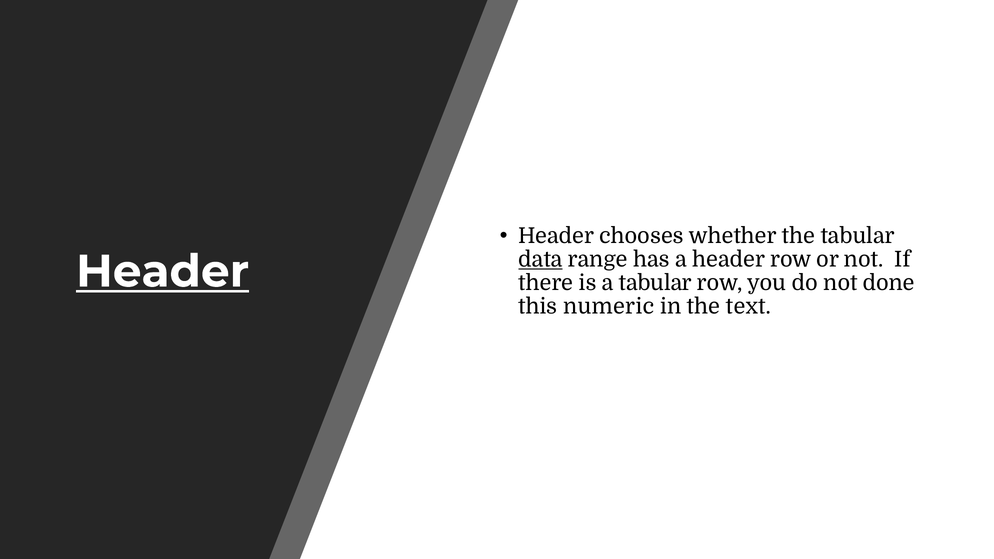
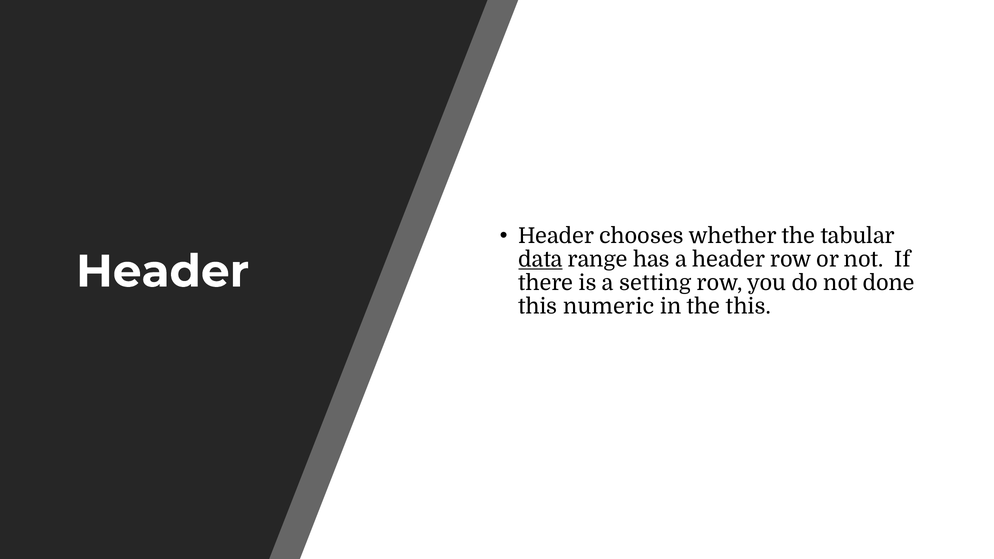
Header at (163, 272) underline: present -> none
a tabular: tabular -> setting
the text: text -> this
